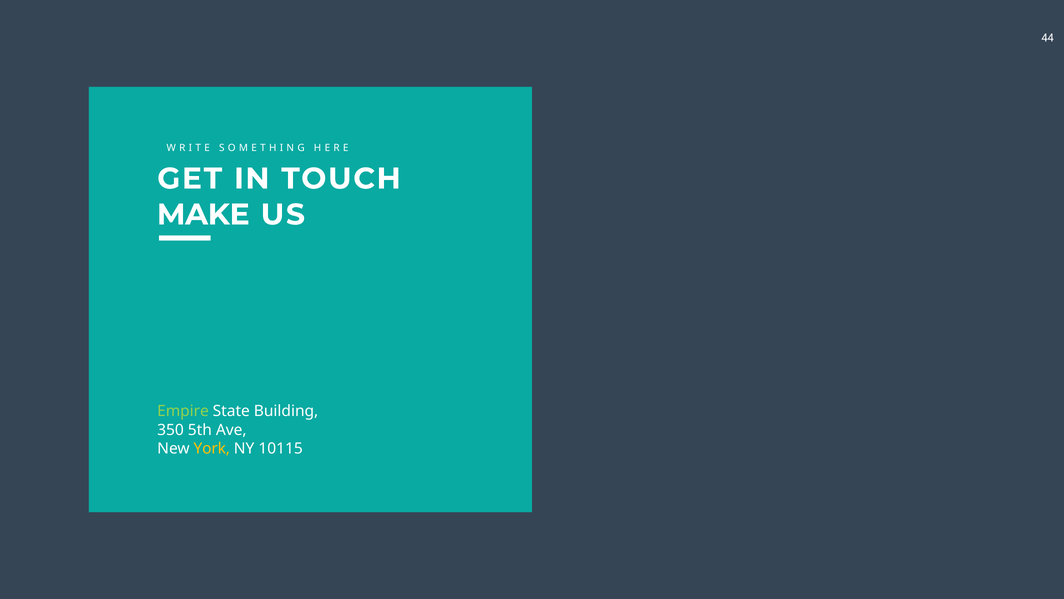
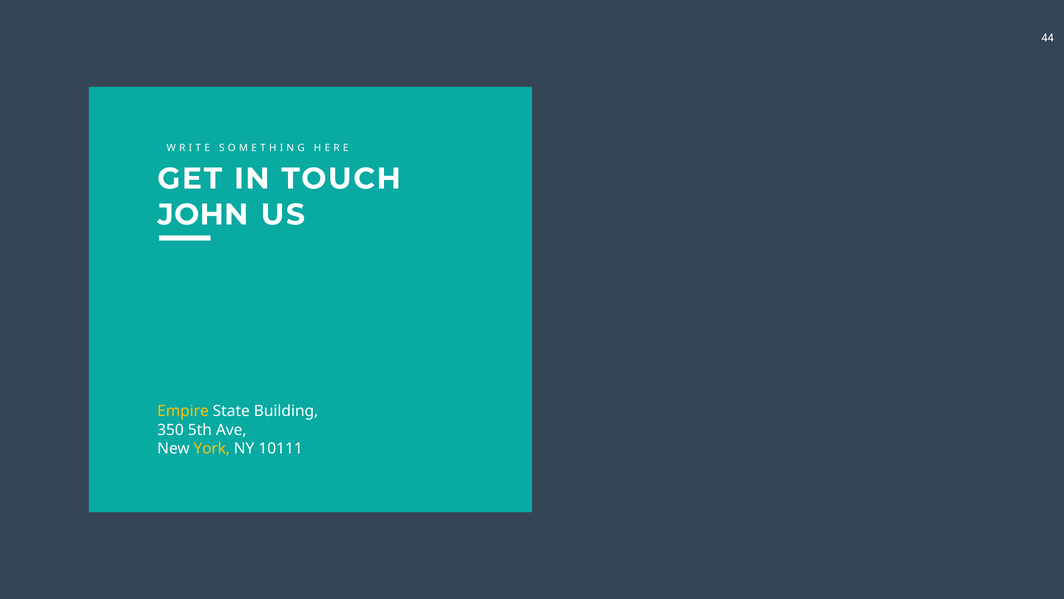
MAKE: MAKE -> JOHN
Empire colour: light green -> yellow
10115: 10115 -> 10111
